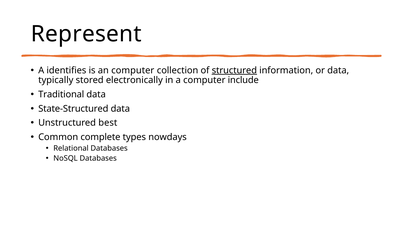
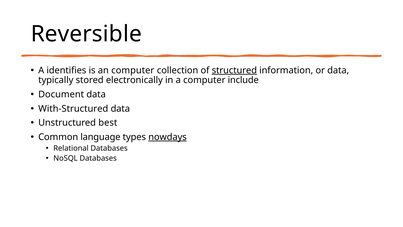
Represent: Represent -> Reversible
Traditional: Traditional -> Document
State-Structured: State-Structured -> With-Structured
complete: complete -> language
nowdays underline: none -> present
